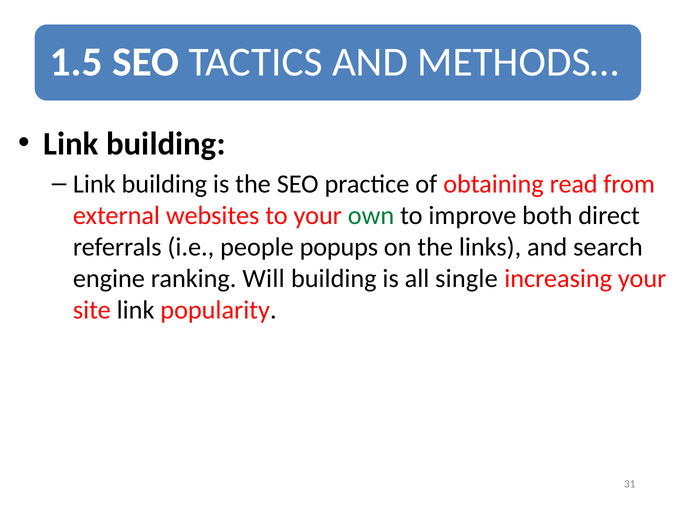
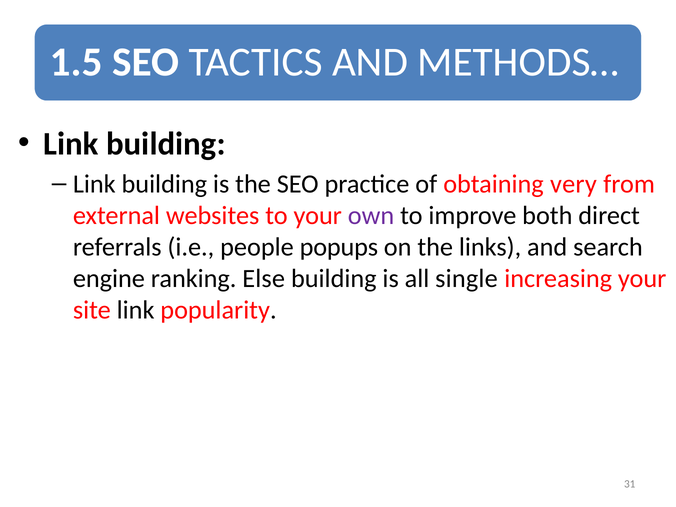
read: read -> very
own colour: green -> purple
Will: Will -> Else
